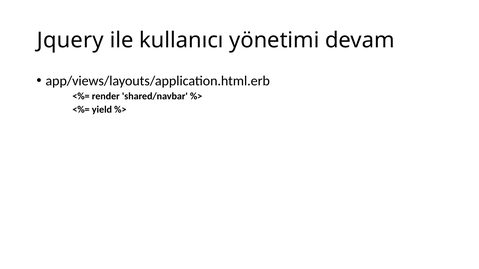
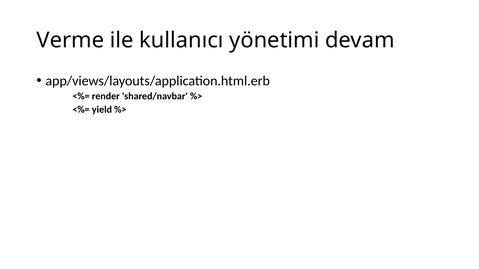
Jquery: Jquery -> Verme
